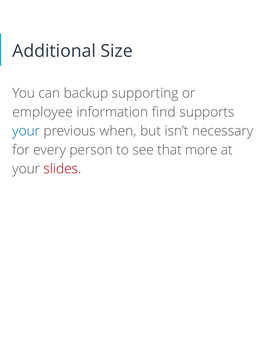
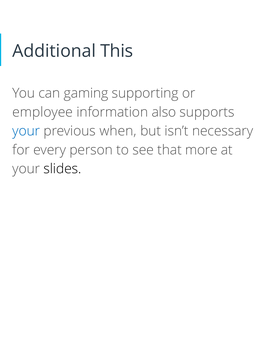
Size: Size -> This
backup: backup -> gaming
find: find -> also
slides colour: red -> black
